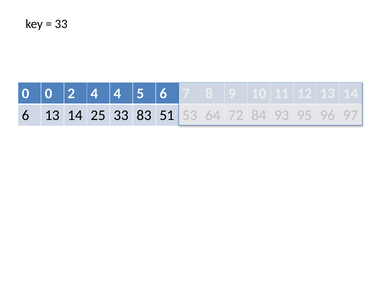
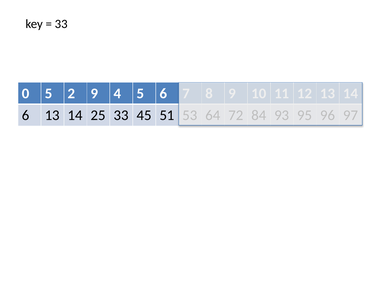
0 0: 0 -> 5
2 4: 4 -> 9
83: 83 -> 45
